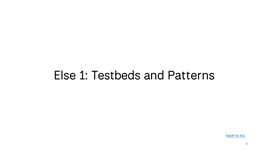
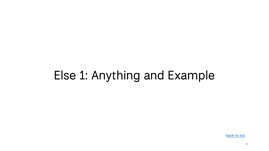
Testbeds: Testbeds -> Anything
Patterns: Patterns -> Example
